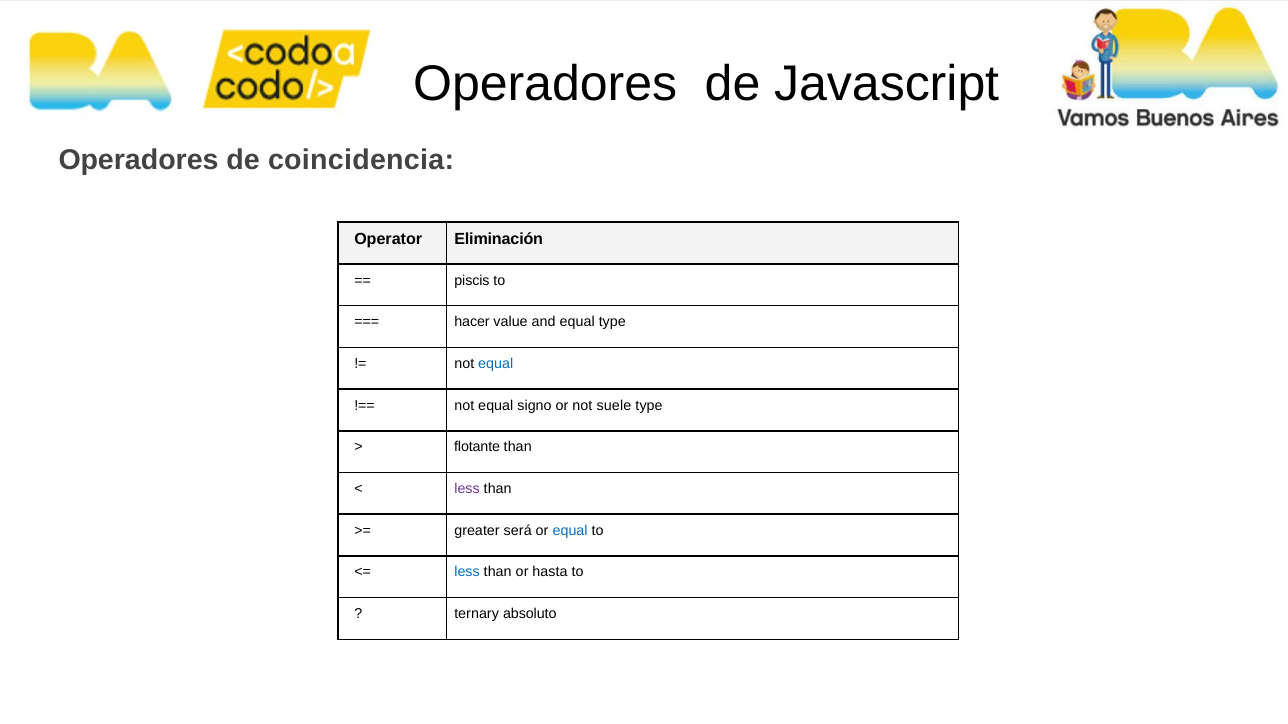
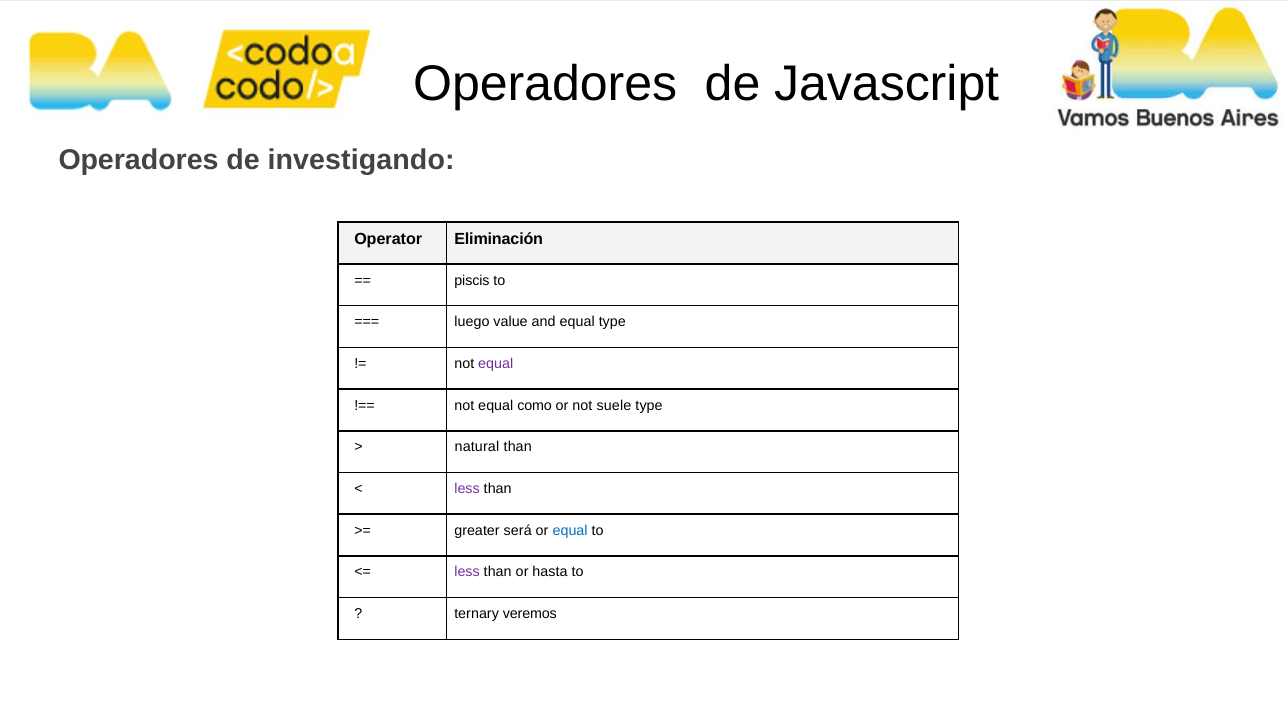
coincidencia: coincidencia -> investigando
hacer: hacer -> luego
equal at (496, 364) colour: blue -> purple
signo: signo -> como
flotante: flotante -> natural
less at (467, 573) colour: blue -> purple
absoluto: absoluto -> veremos
